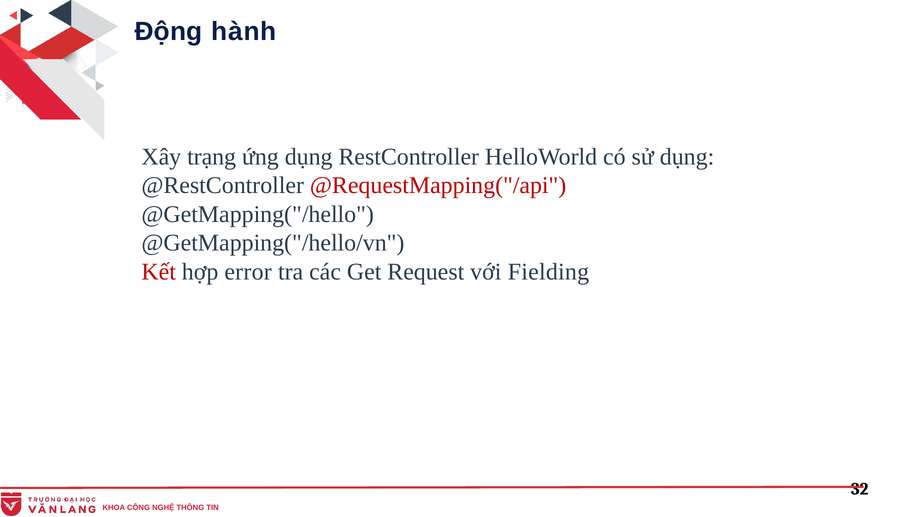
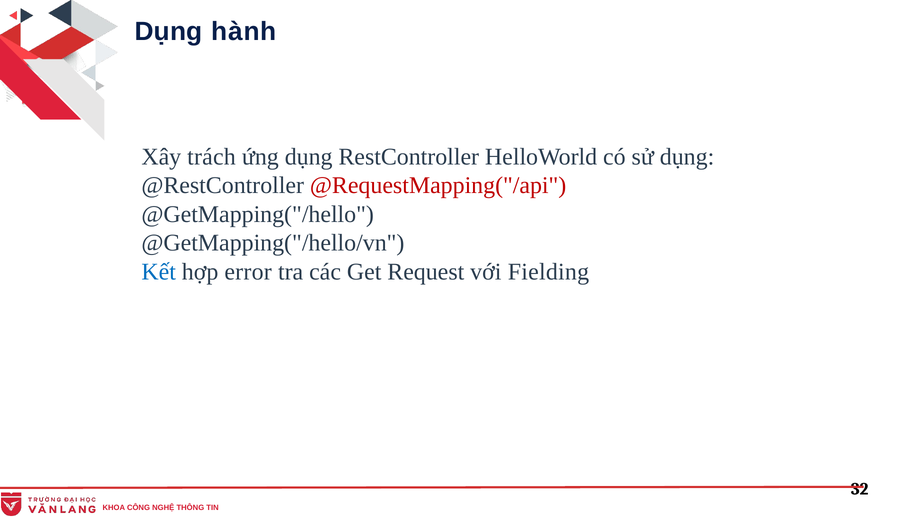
Động at (169, 32): Động -> Dụng
trạng: trạng -> trách
Kết colour: red -> blue
